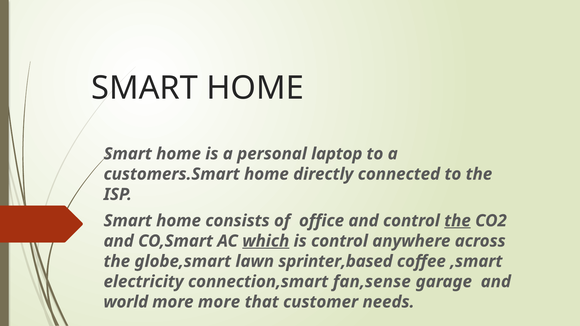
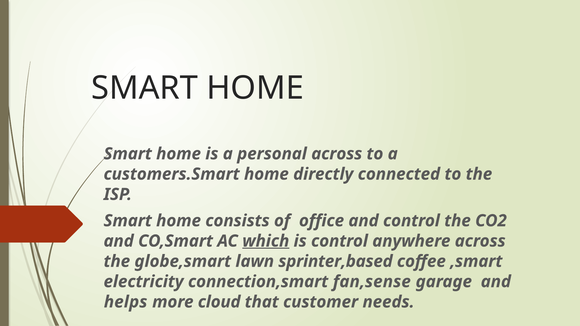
personal laptop: laptop -> across
the at (458, 221) underline: present -> none
world: world -> helps
more more: more -> cloud
